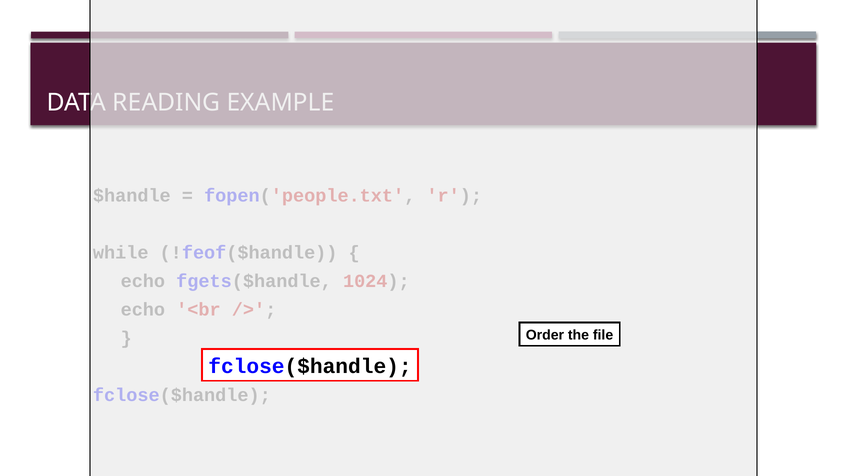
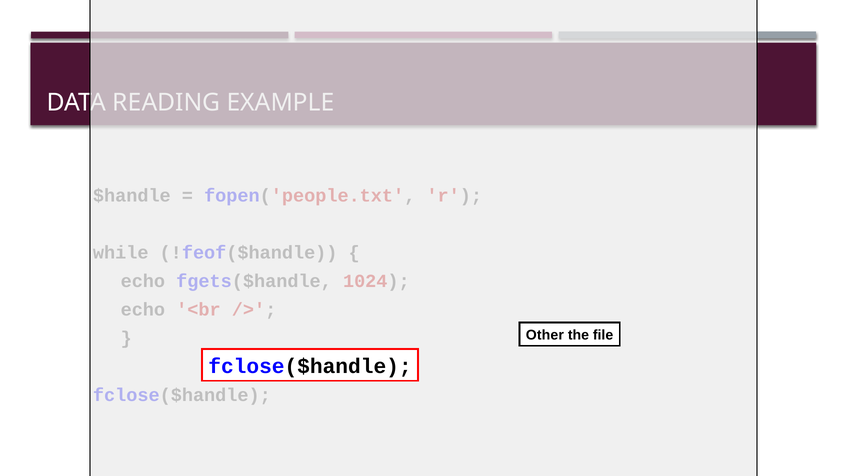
Order: Order -> Other
